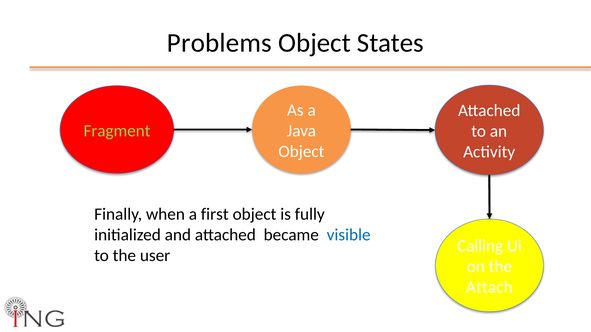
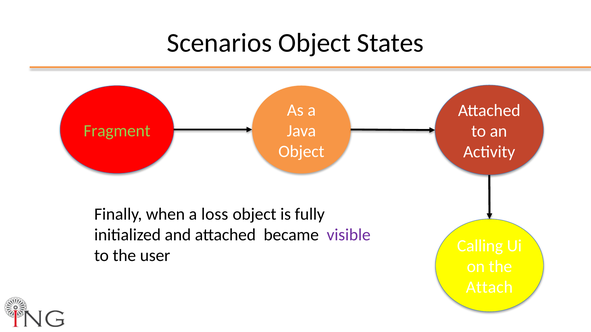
Problems: Problems -> Scenarios
first: first -> loss
visible colour: blue -> purple
